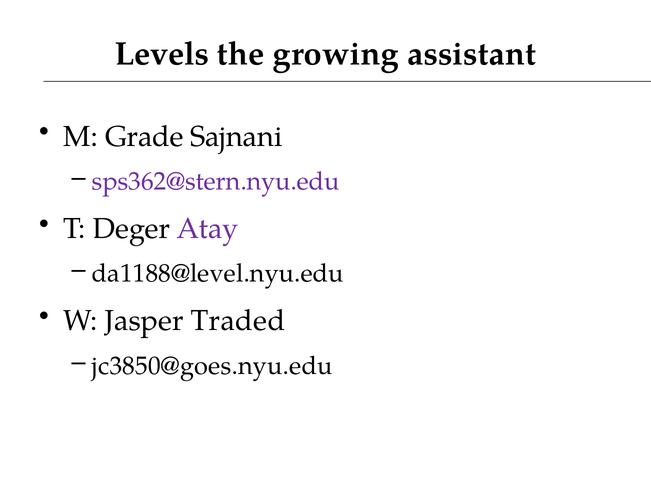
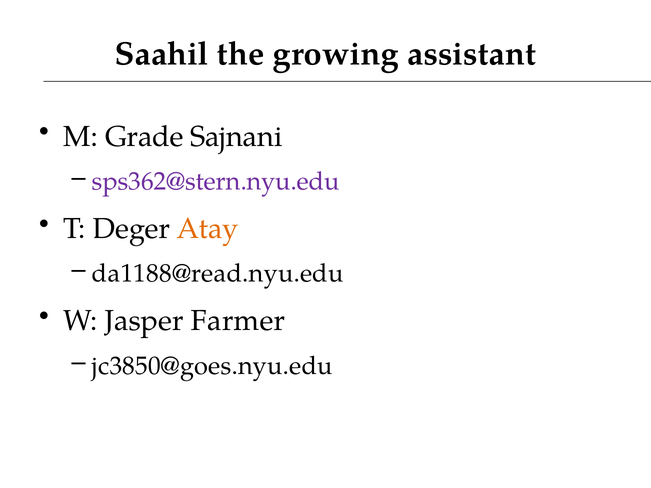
Levels: Levels -> Saahil
Atay colour: purple -> orange
da1188@level.nyu.edu: da1188@level.nyu.edu -> da1188@read.nyu.edu
Traded: Traded -> Farmer
